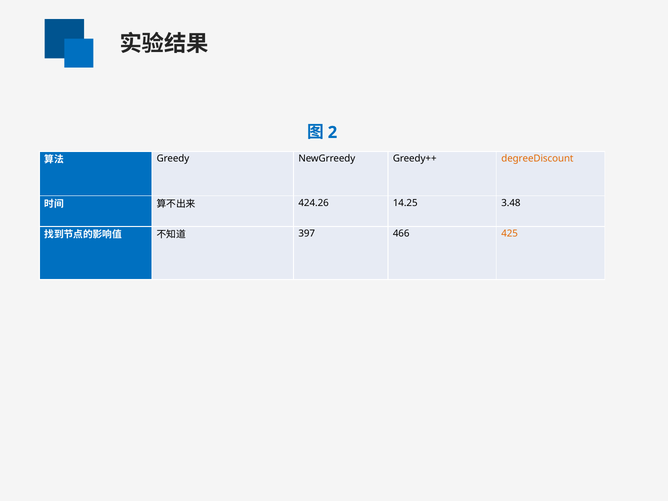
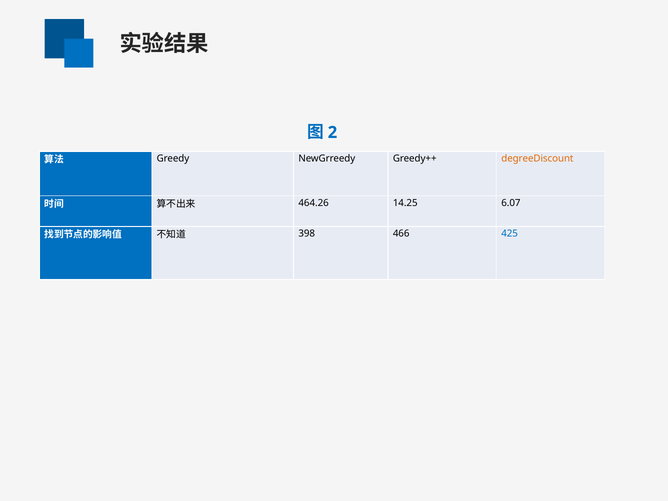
424.26: 424.26 -> 464.26
3.48: 3.48 -> 6.07
397: 397 -> 398
425 colour: orange -> blue
